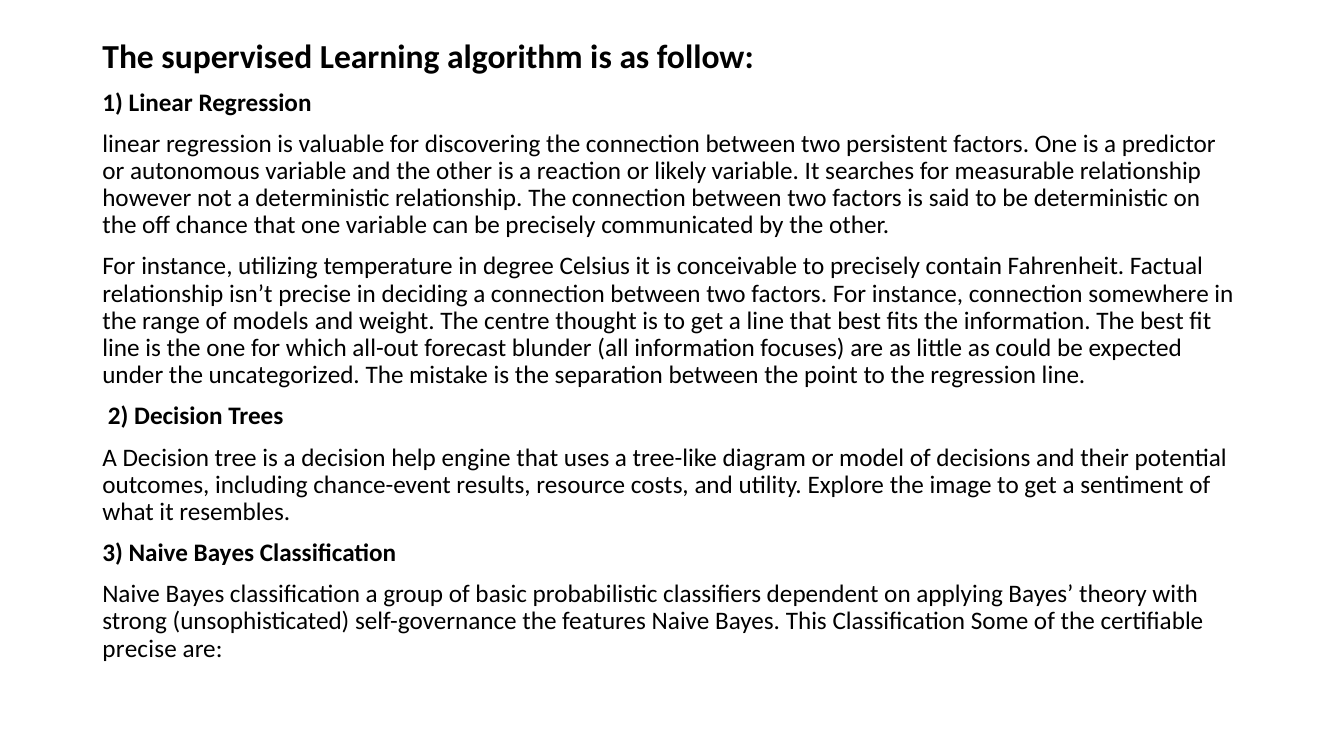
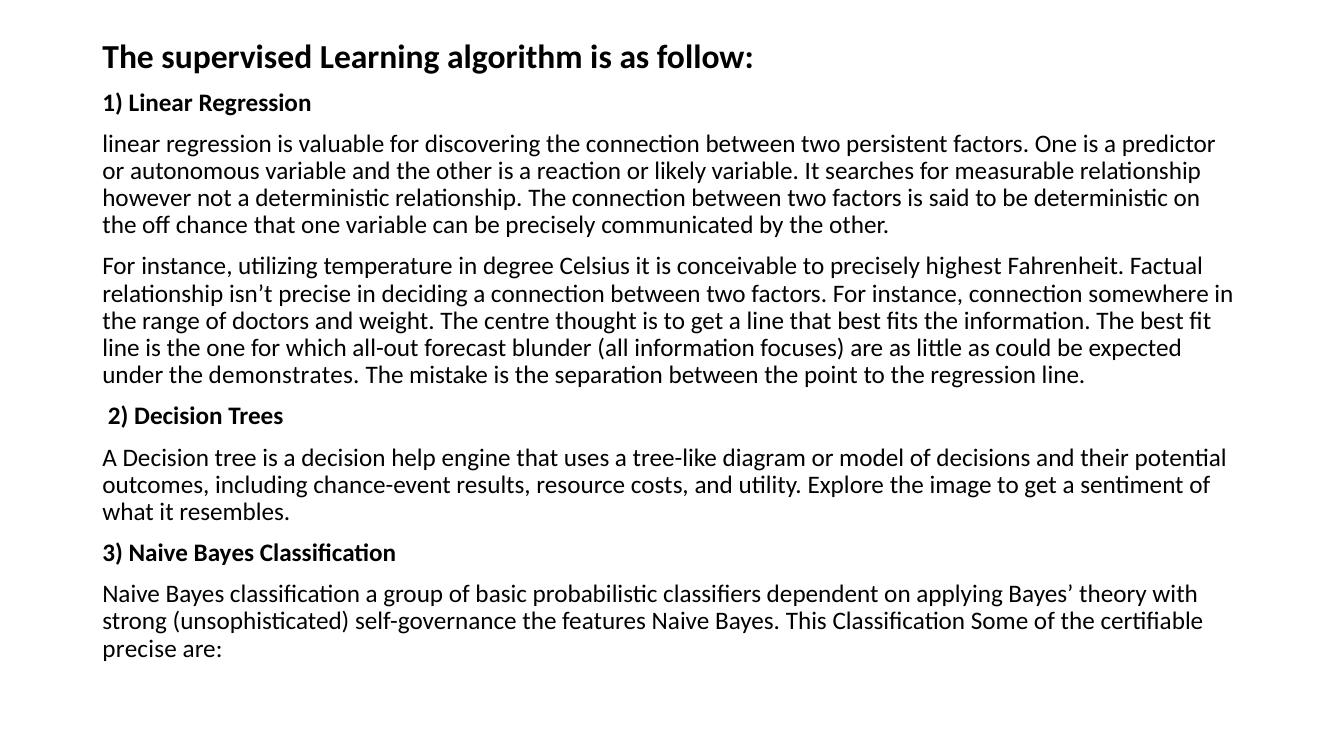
contain: contain -> highest
models: models -> doctors
uncategorized: uncategorized -> demonstrates
